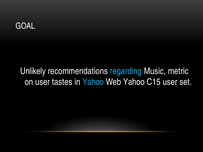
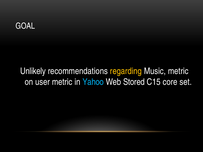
regarding colour: light blue -> yellow
user tastes: tastes -> metric
Web Yahoo: Yahoo -> Stored
C15 user: user -> core
